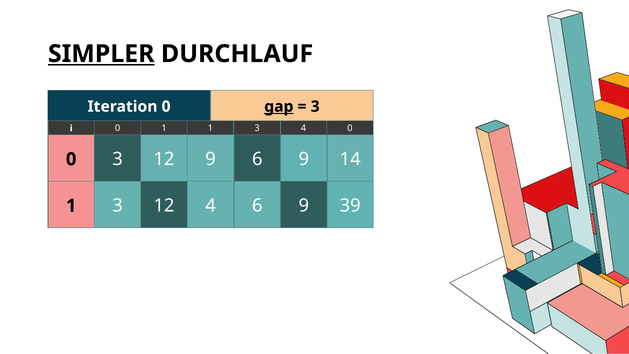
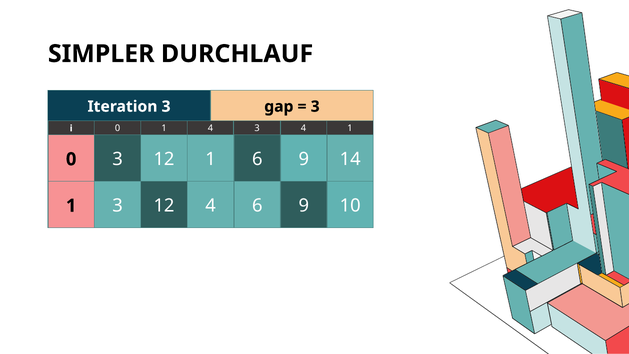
SIMPLER underline: present -> none
Iteration 0: 0 -> 3
gap underline: present -> none
1 at (210, 128): 1 -> 4
0 at (350, 128): 0 -> 1
12 9: 9 -> 1
39: 39 -> 10
